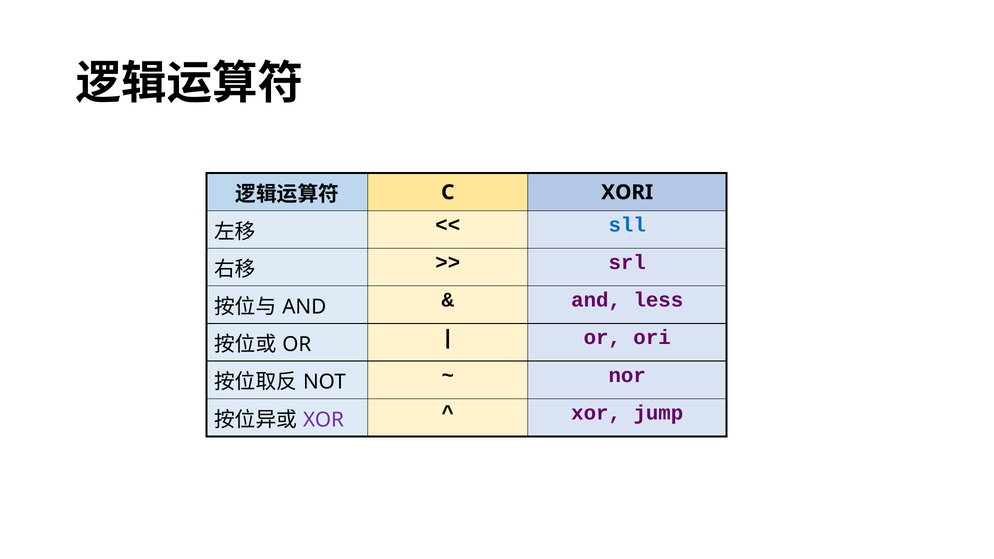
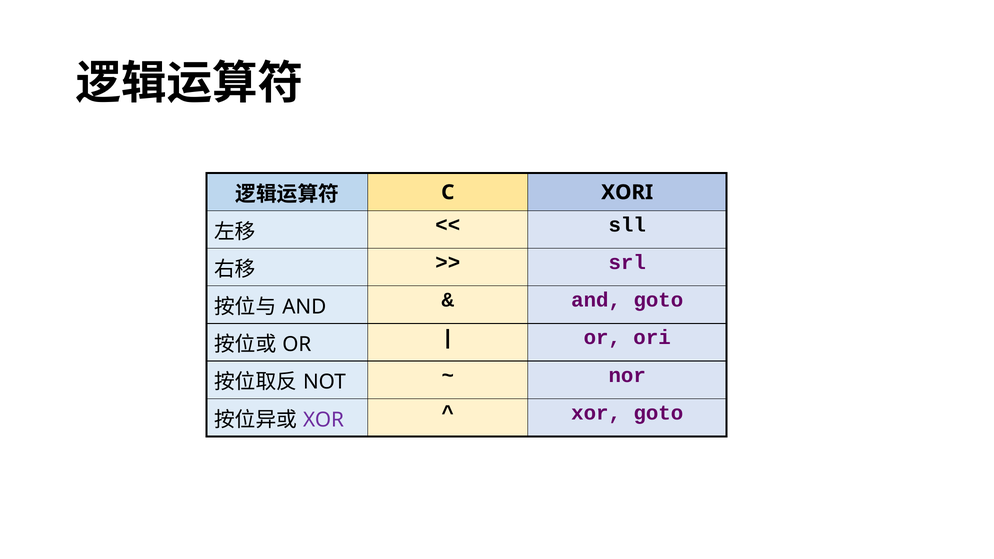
sll colour: blue -> black
and less: less -> goto
xor jump: jump -> goto
